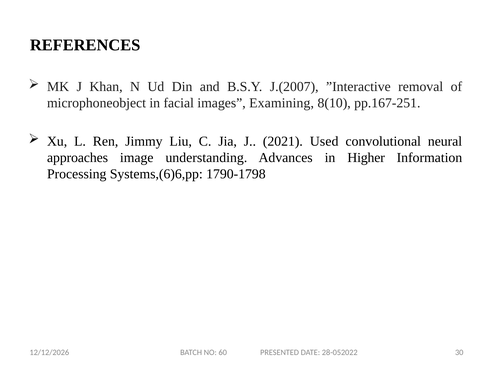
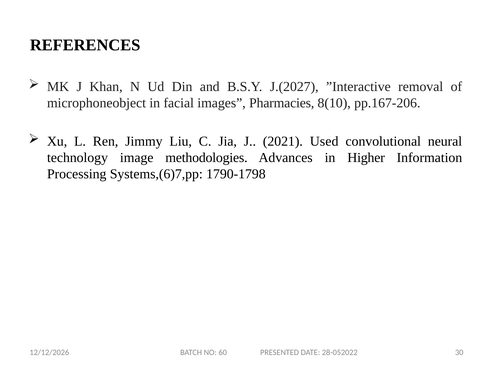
J.(2007: J.(2007 -> J.(2027
Examining: Examining -> Pharmacies
pp.167-251: pp.167-251 -> pp.167-206
approaches: approaches -> technology
understanding: understanding -> methodologies
Systems,(6)6,pp: Systems,(6)6,pp -> Systems,(6)7,pp
